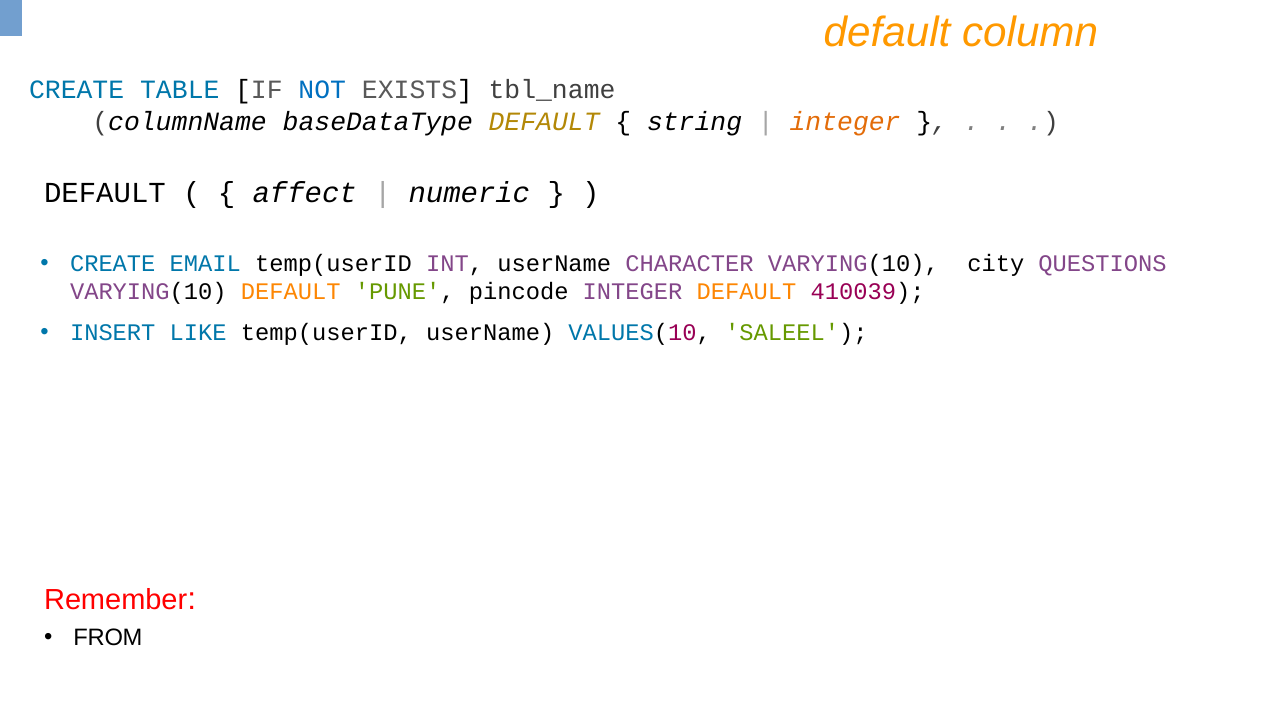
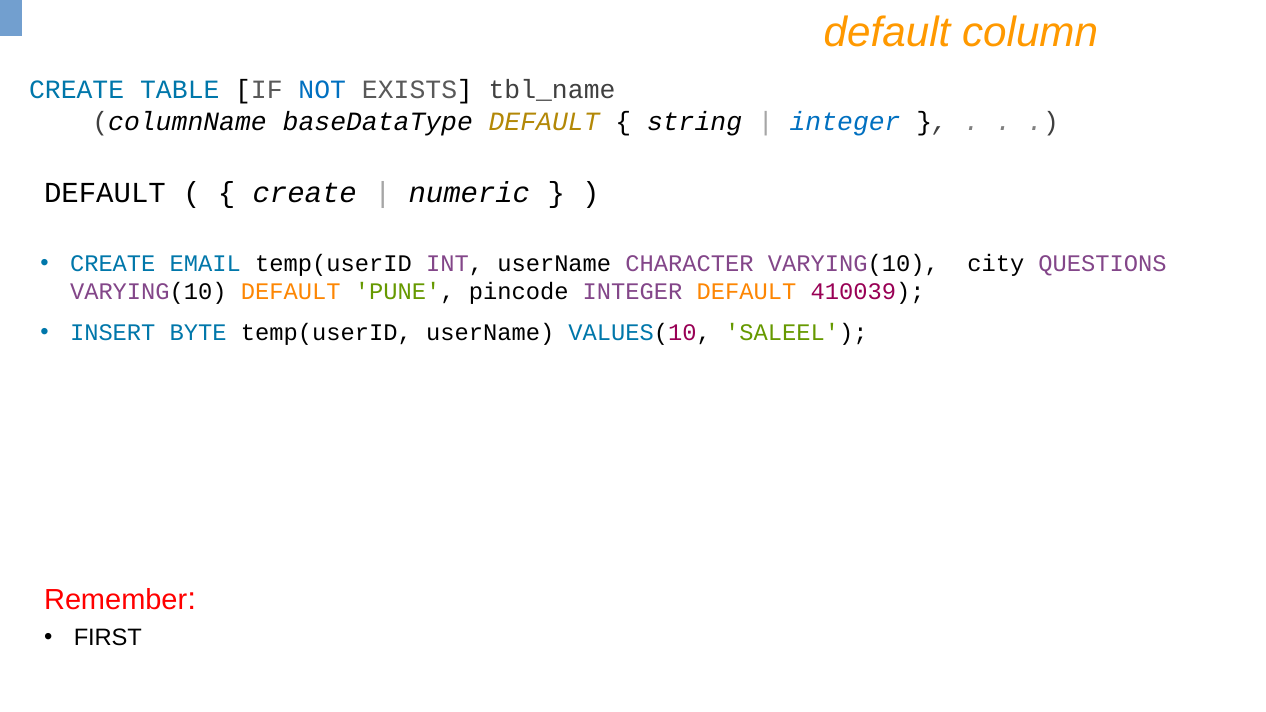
integer at (845, 122) colour: orange -> blue
affect at (305, 193): affect -> create
LIKE: LIKE -> BYTE
FROM: FROM -> FIRST
